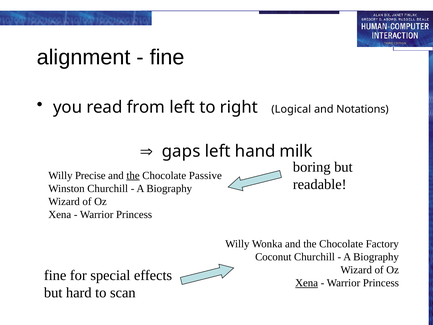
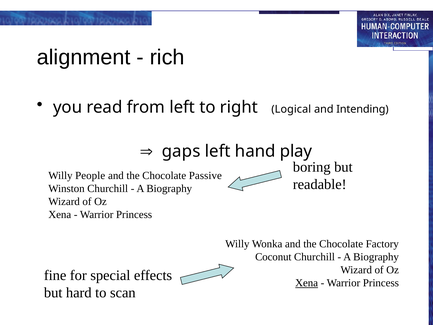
fine at (167, 57): fine -> rich
Notations: Notations -> Intending
milk: milk -> play
Precise: Precise -> People
the at (133, 175) underline: present -> none
